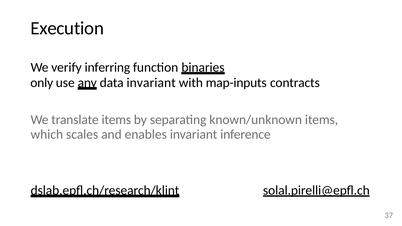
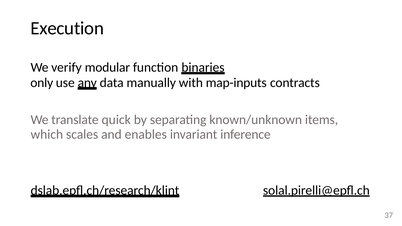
inferring: inferring -> modular
data invariant: invariant -> manually
translate items: items -> quick
